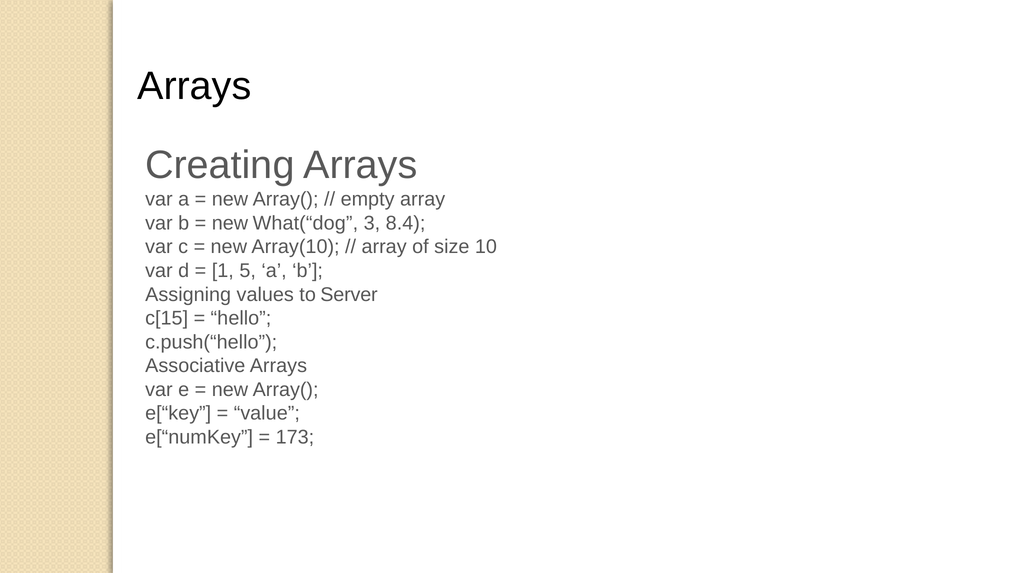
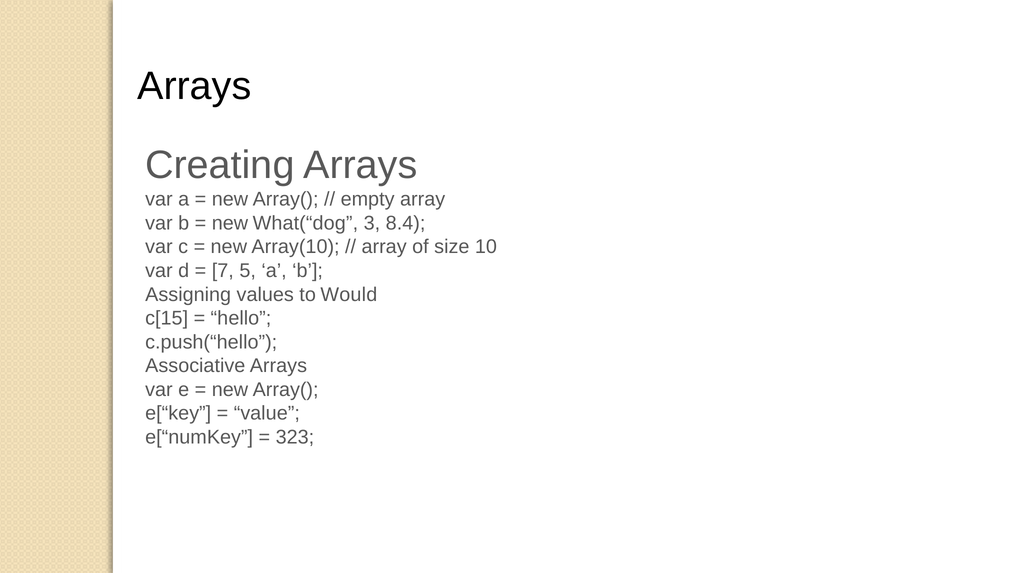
1: 1 -> 7
Server: Server -> Would
173: 173 -> 323
